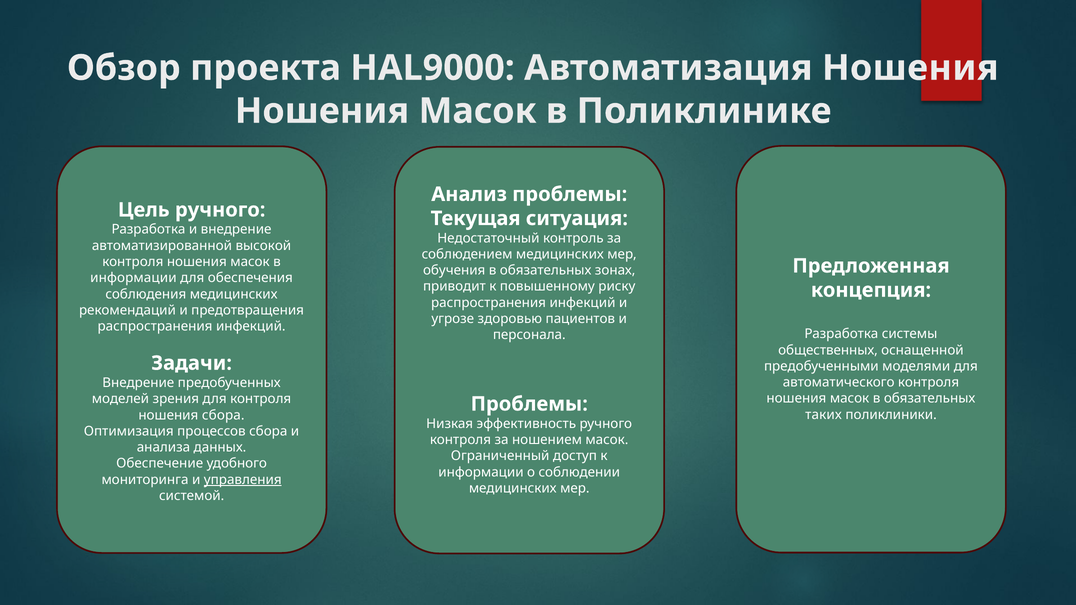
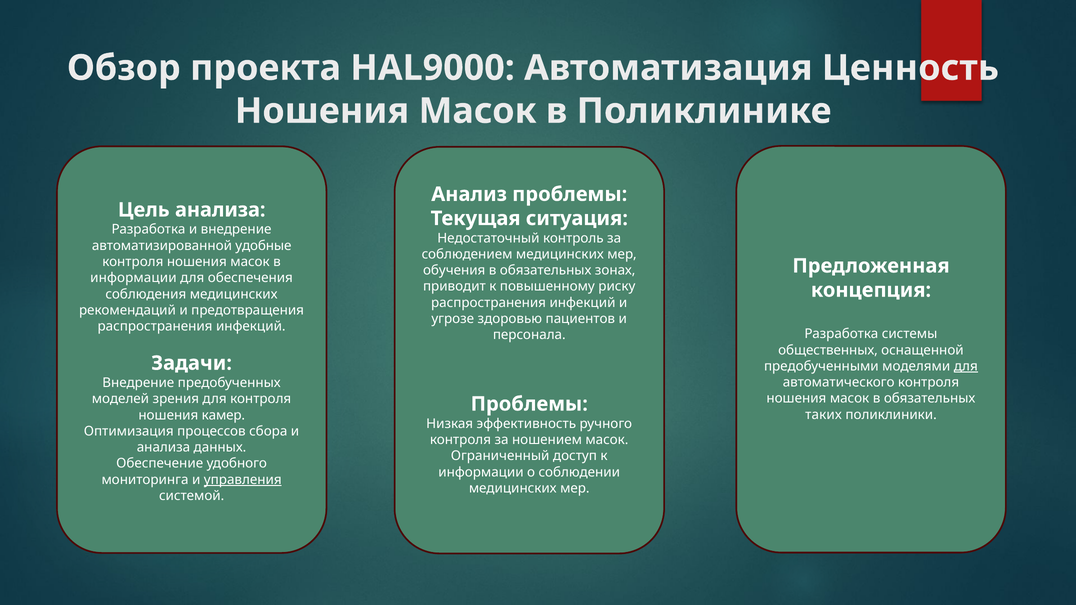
Автоматизация Ношения: Ношения -> Ценность
Цель ручного: ручного -> анализа
высокой: высокой -> удобные
для at (966, 366) underline: none -> present
ношения сбора: сбора -> камер
